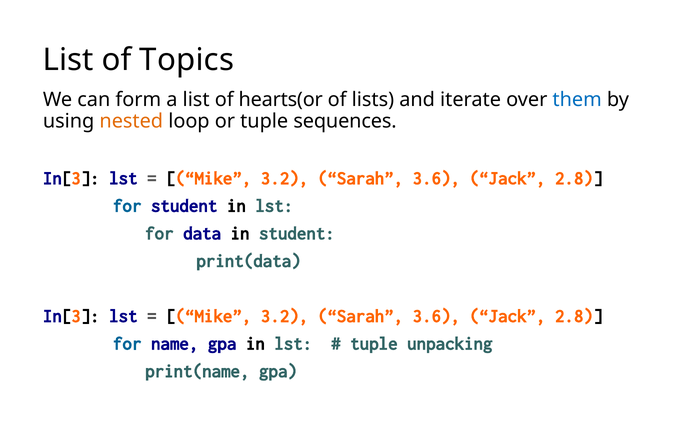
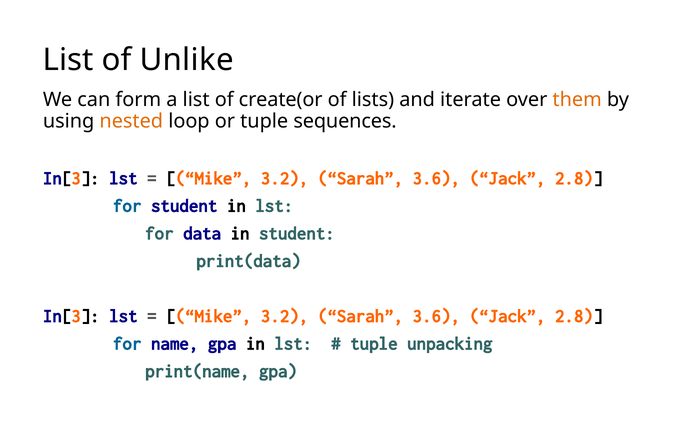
Topics: Topics -> Unlike
hearts(or: hearts(or -> create(or
them colour: blue -> orange
